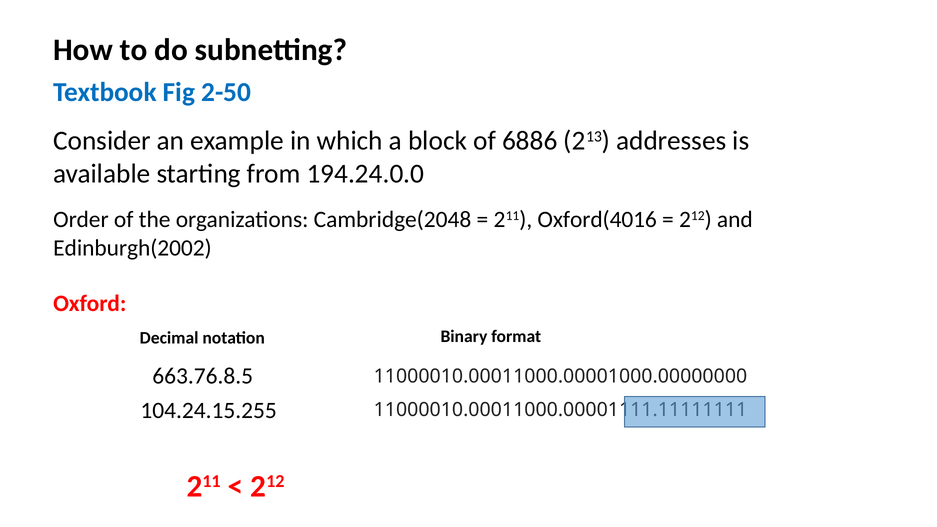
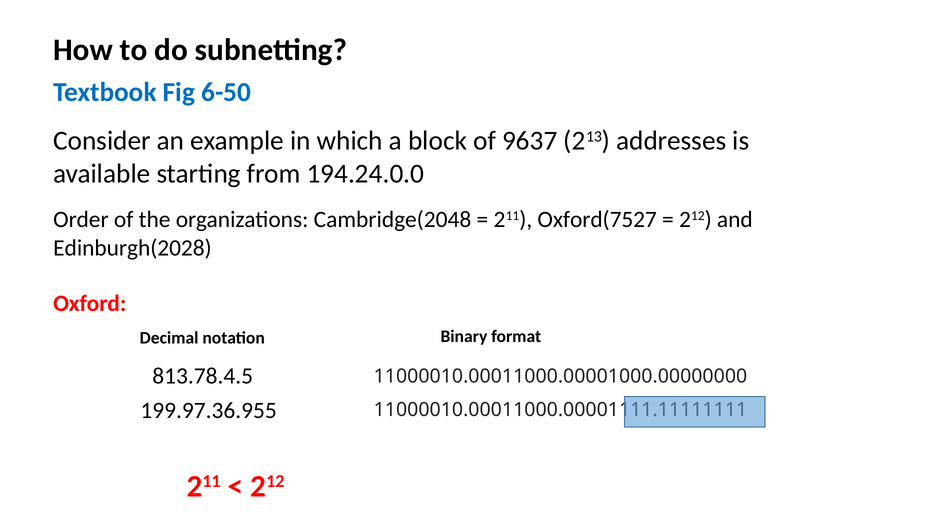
2-50: 2-50 -> 6-50
6886: 6886 -> 9637
Oxford(4016: Oxford(4016 -> Oxford(7527
Edinburgh(2002: Edinburgh(2002 -> Edinburgh(2028
663.76.8.5: 663.76.8.5 -> 813.78.4.5
104.24.15.255: 104.24.15.255 -> 199.97.36.955
